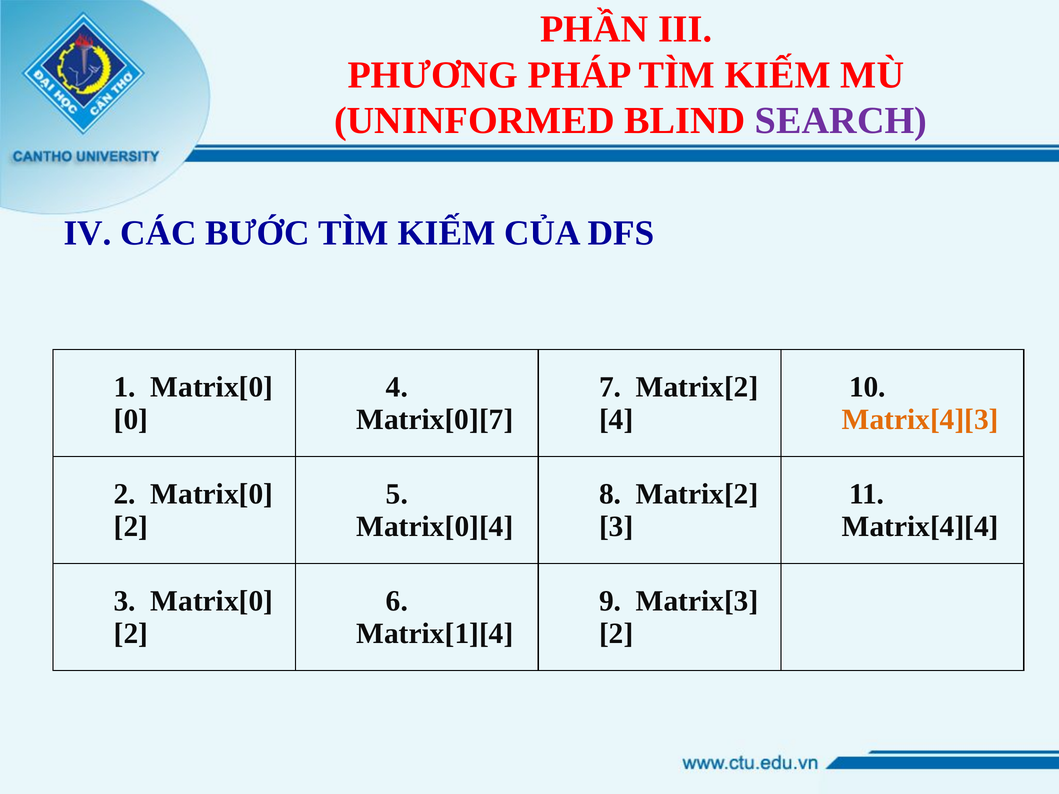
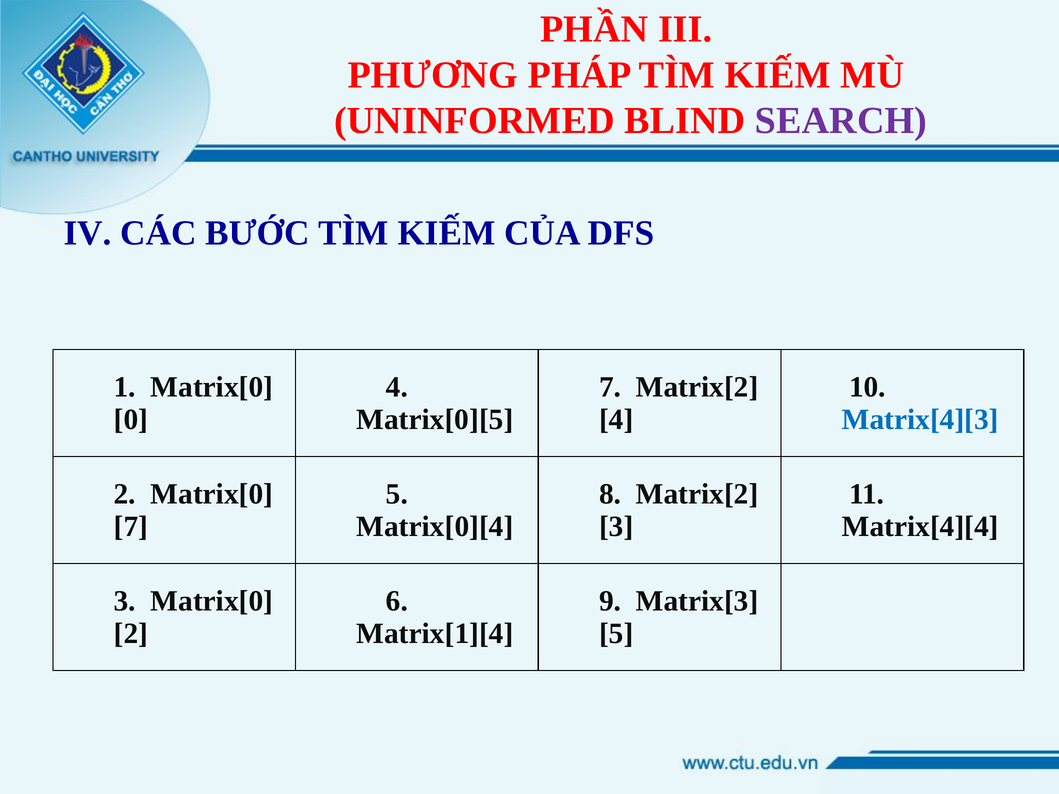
Matrix[0][7: Matrix[0][7 -> Matrix[0][5
Matrix[4][3 colour: orange -> blue
2 at (131, 527): 2 -> 7
2 at (616, 634): 2 -> 5
